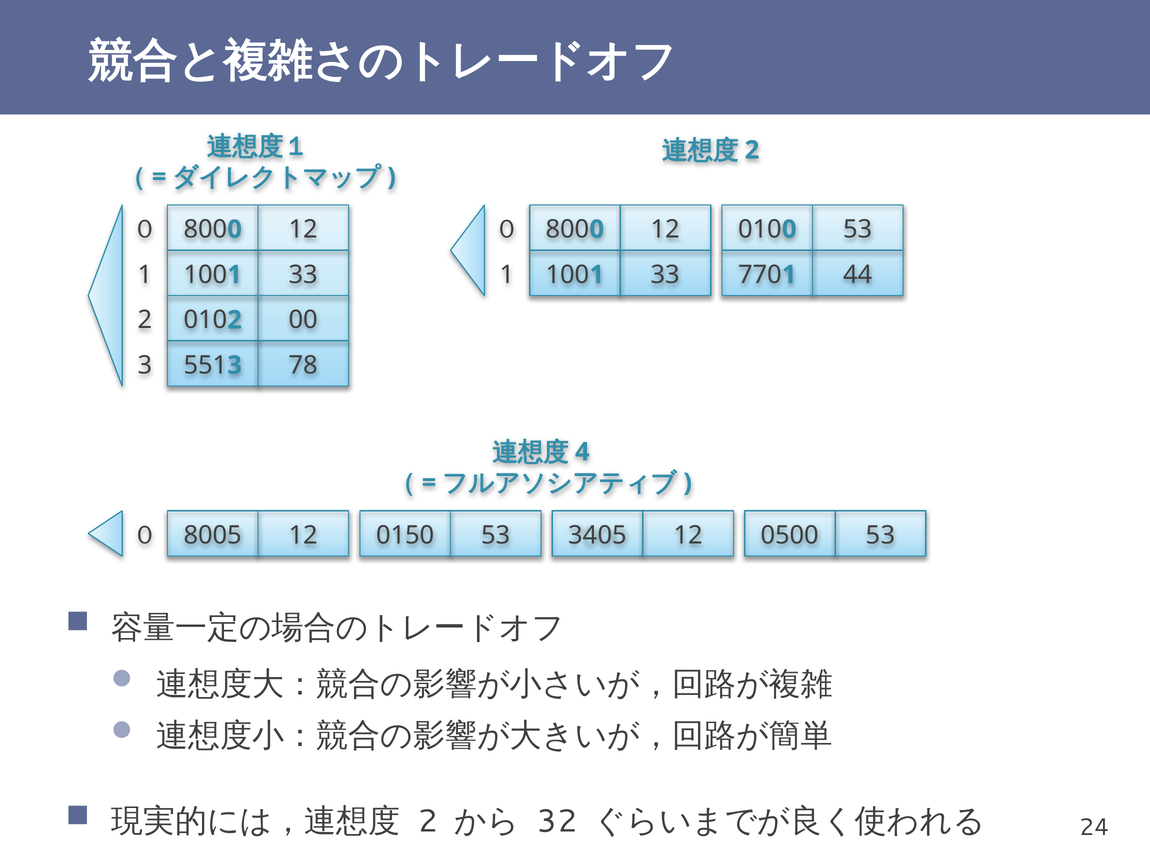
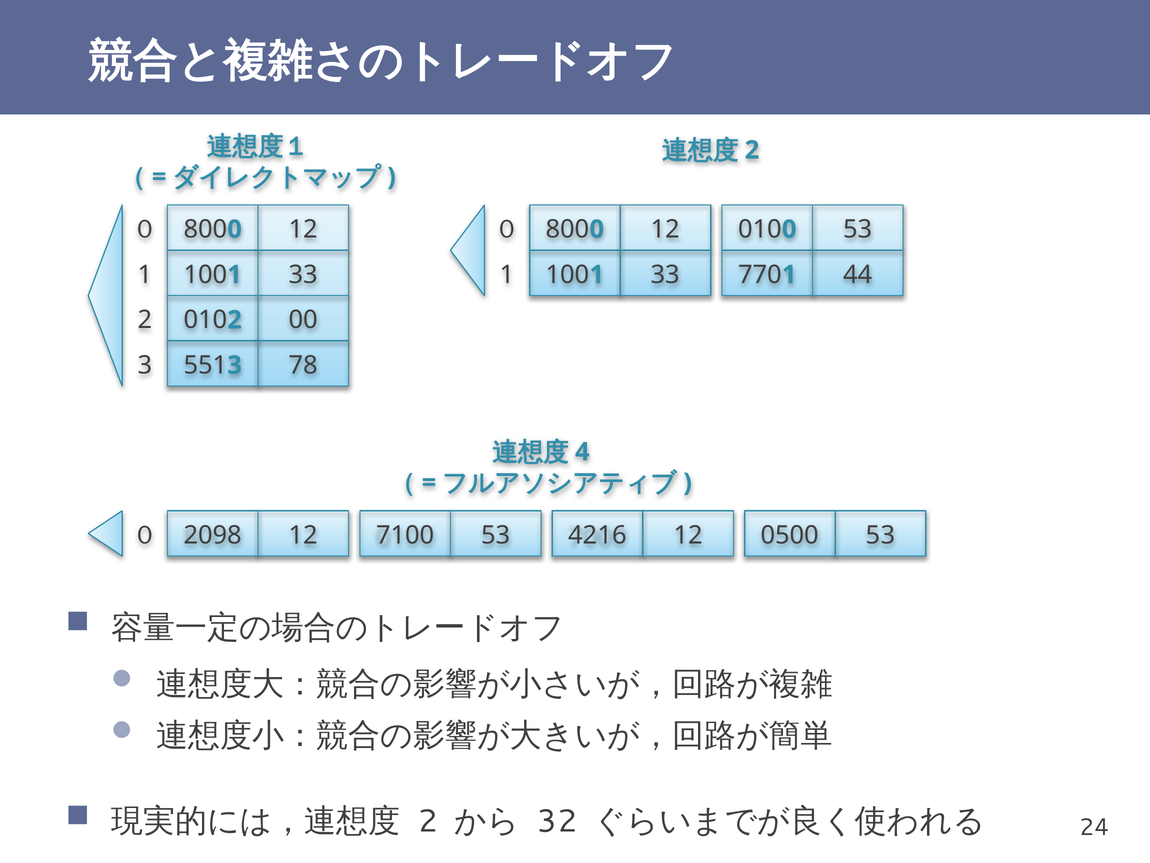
0150: 0150 -> 7100
3405: 3405 -> 4216
8005: 8005 -> 2098
